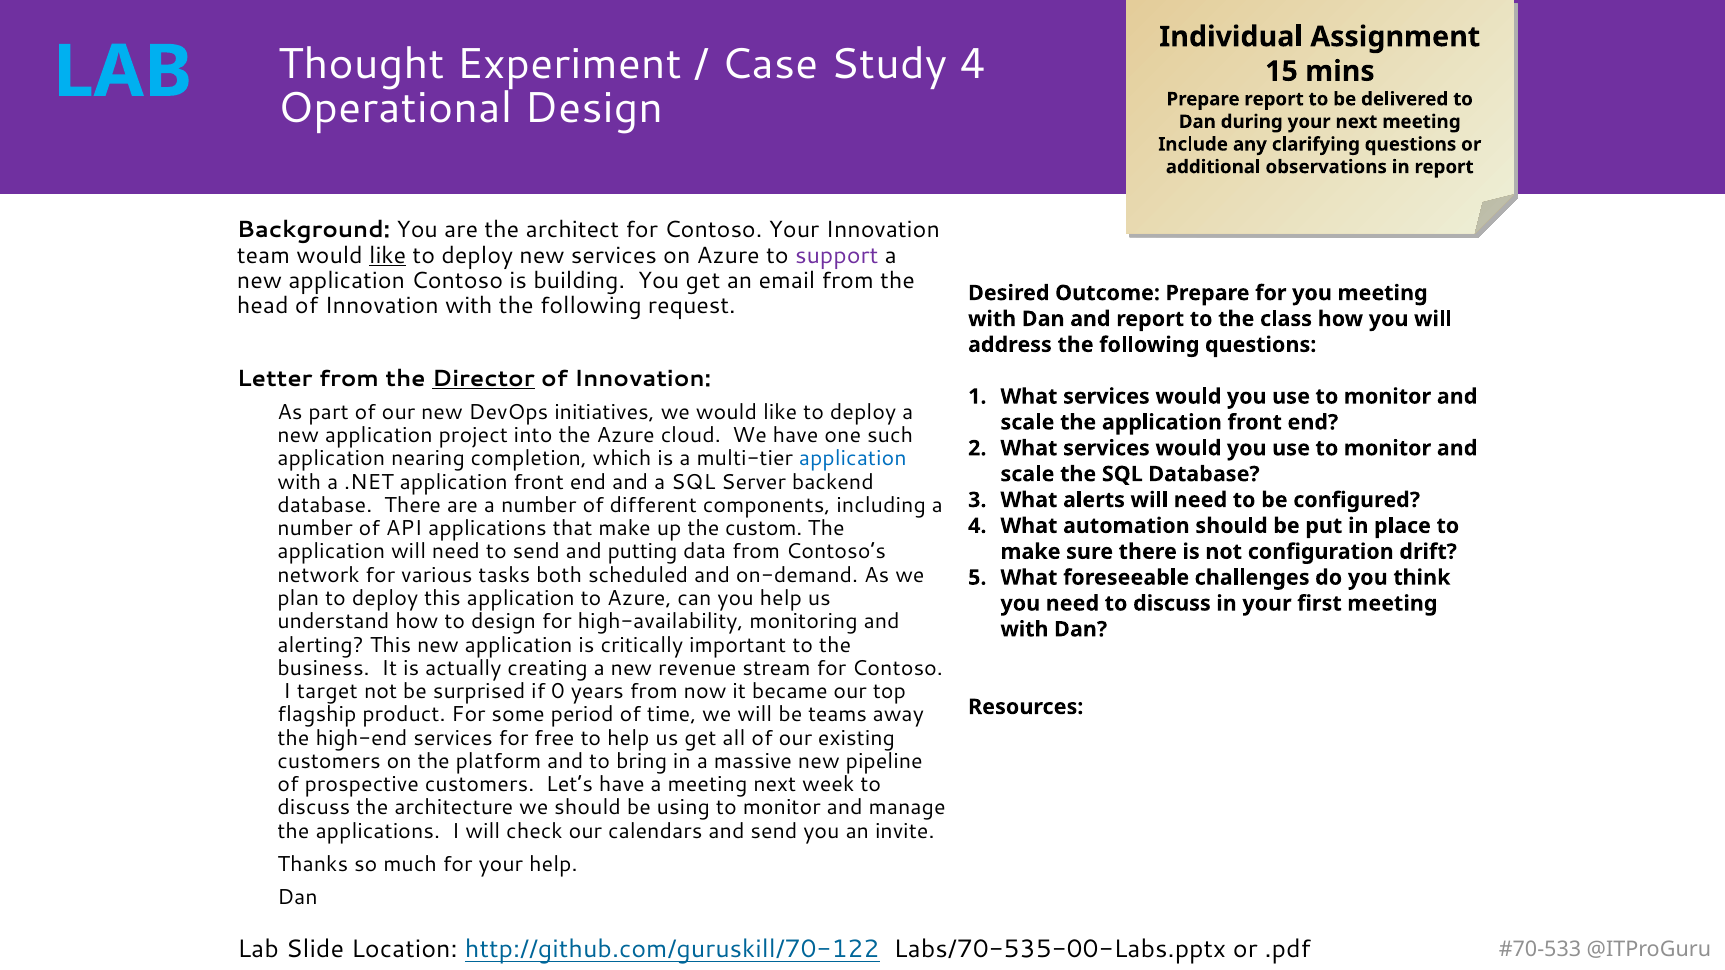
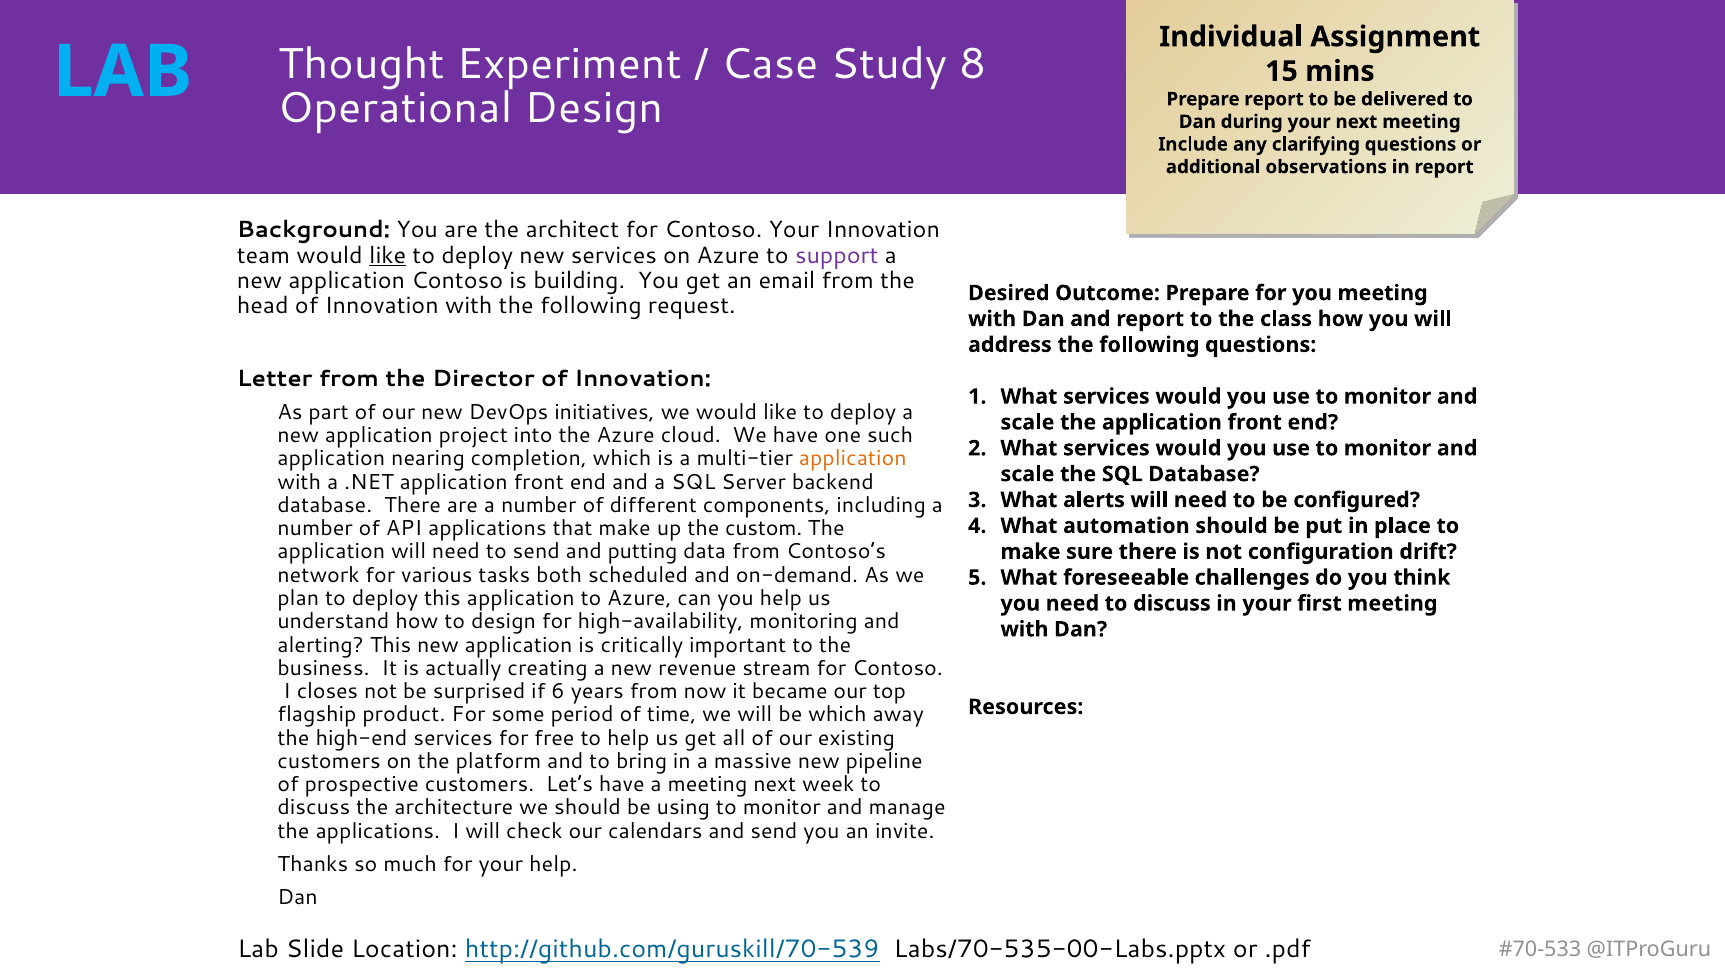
Study 4: 4 -> 8
Director underline: present -> none
application at (853, 459) colour: blue -> orange
target: target -> closes
0: 0 -> 6
be teams: teams -> which
http://github.com/guruskill/70-122: http://github.com/guruskill/70-122 -> http://github.com/guruskill/70-539
